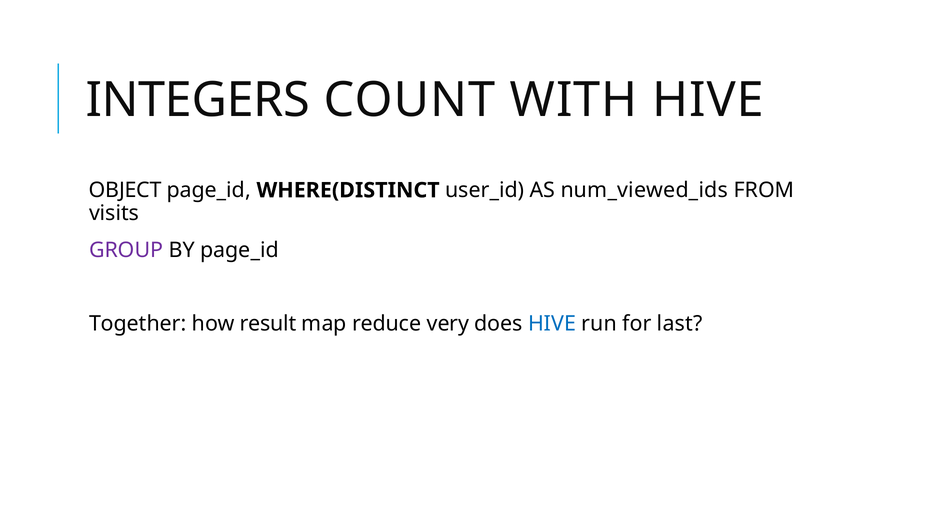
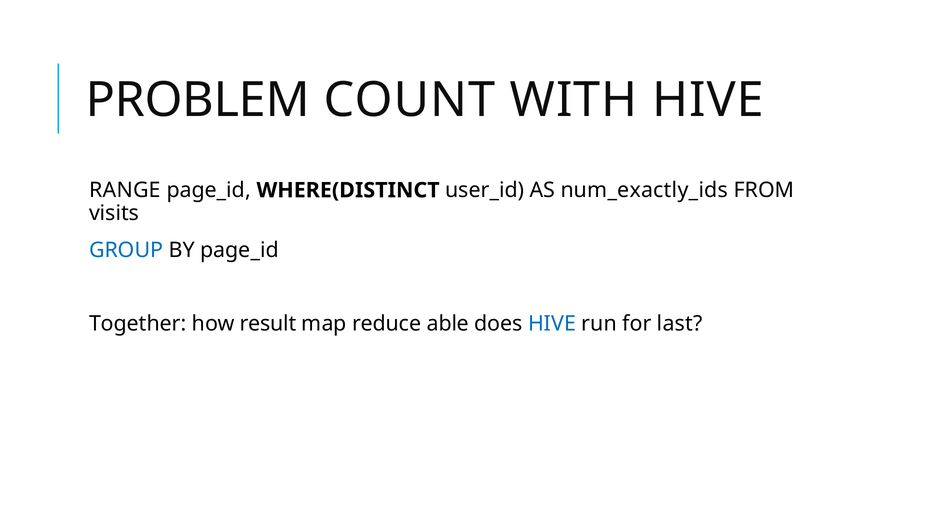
INTEGERS: INTEGERS -> PROBLEM
OBJECT: OBJECT -> RANGE
num_viewed_ids: num_viewed_ids -> num_exactly_ids
GROUP colour: purple -> blue
very: very -> able
